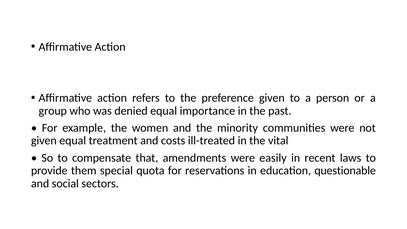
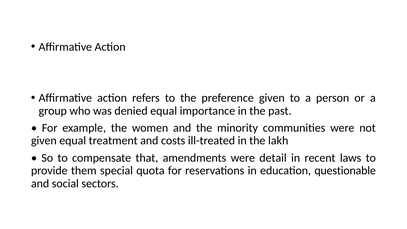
vital: vital -> lakh
easily: easily -> detail
